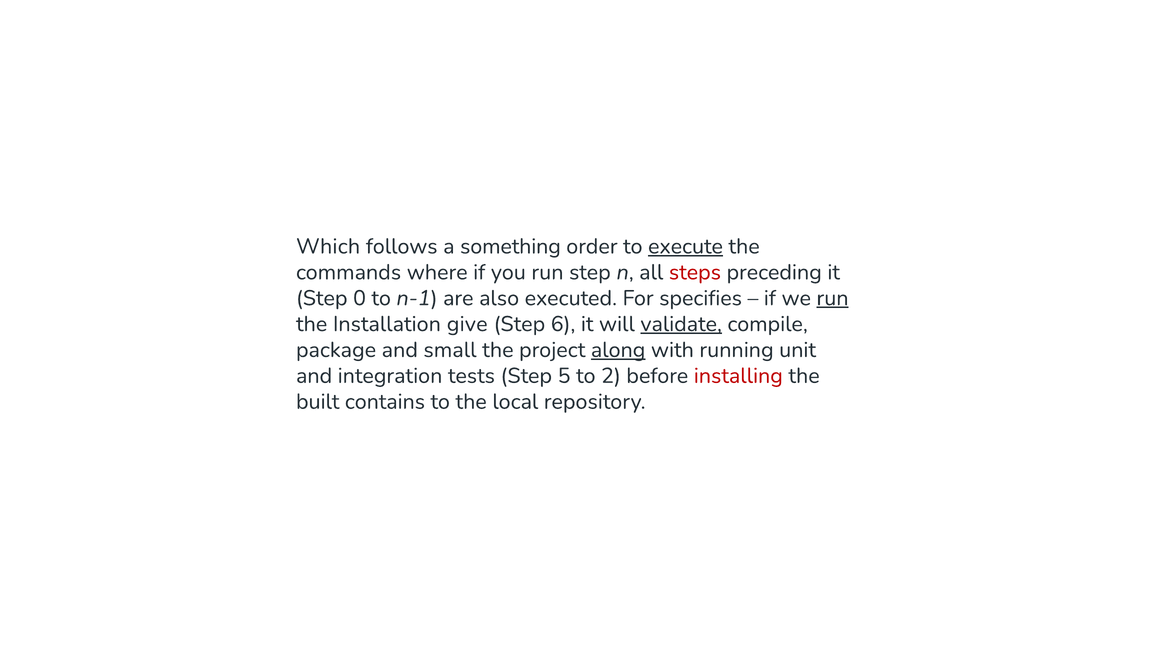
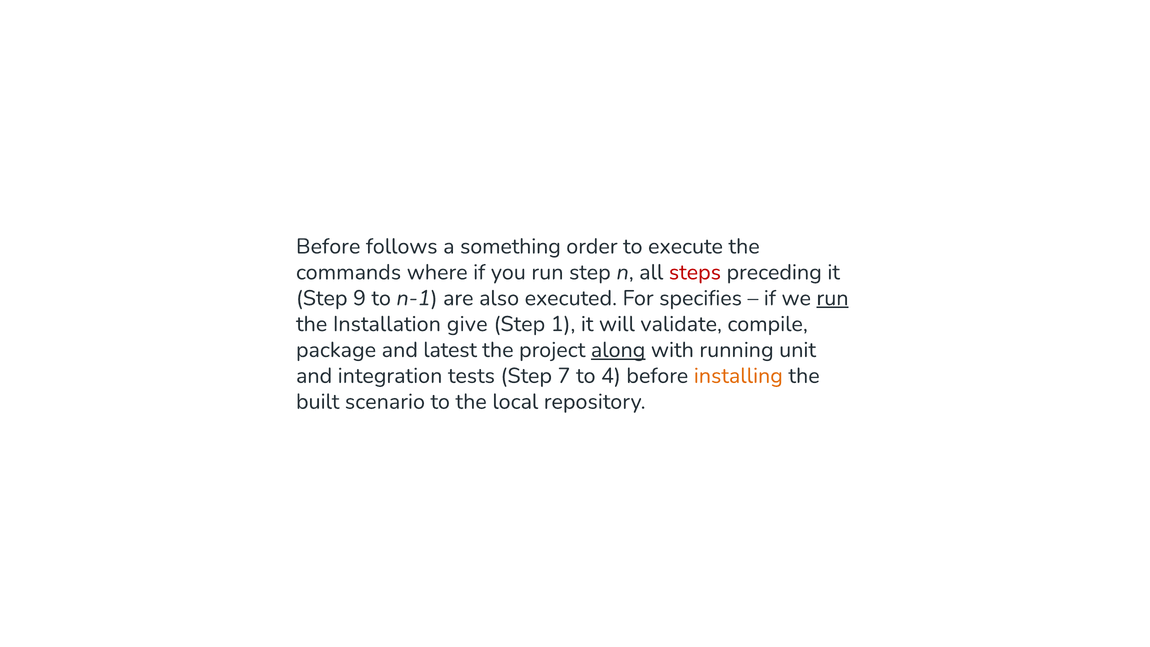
Which at (328, 246): Which -> Before
execute underline: present -> none
0: 0 -> 9
6: 6 -> 1
validate underline: present -> none
small: small -> latest
5: 5 -> 7
2: 2 -> 4
installing colour: red -> orange
contains: contains -> scenario
